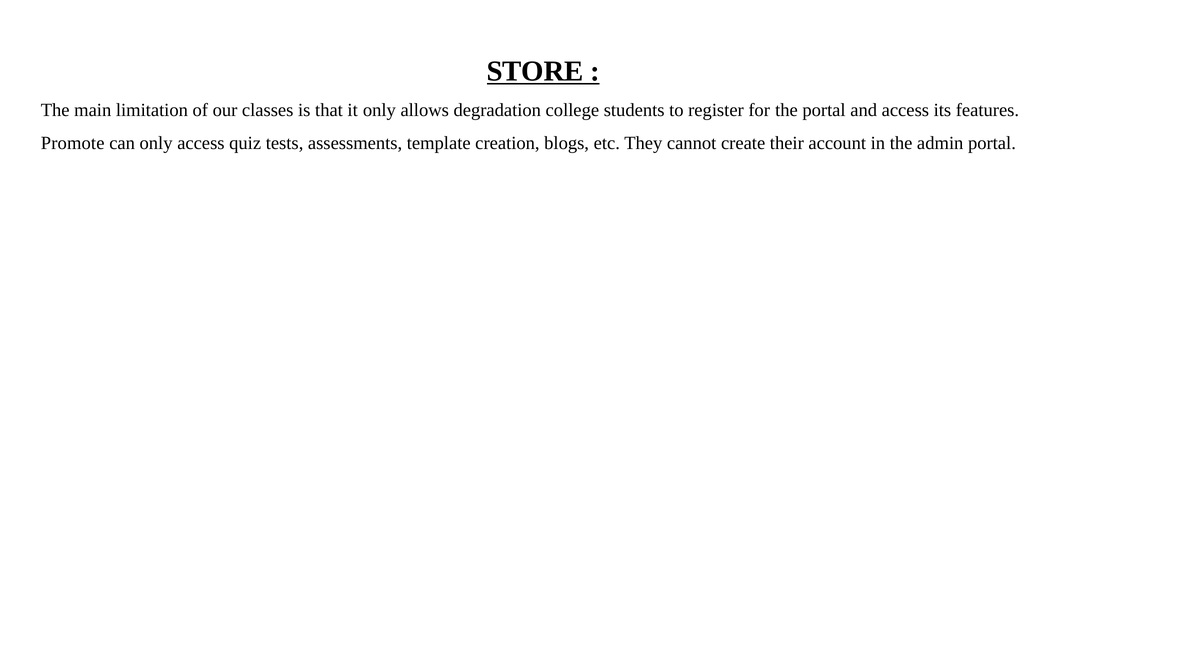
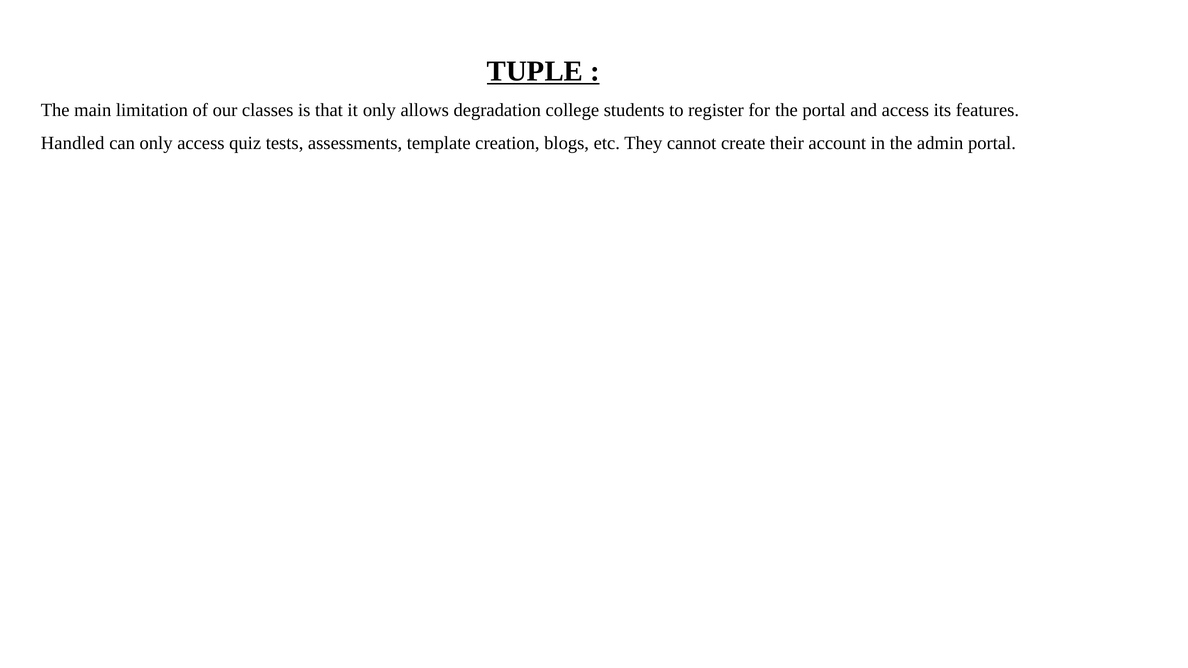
STORE: STORE -> TUPLE
Promote: Promote -> Handled
